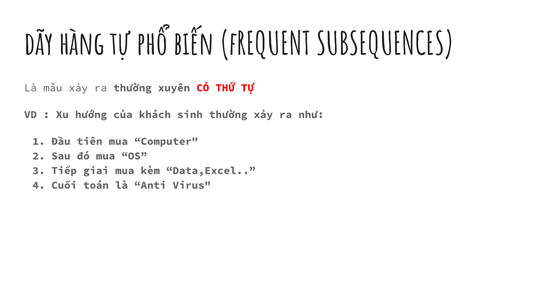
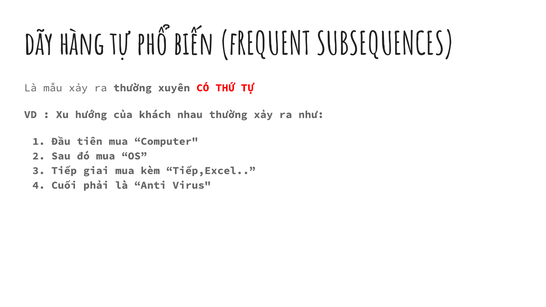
sinh: sinh -> nhau
Data,Excel: Data,Excel -> Tiếp,Excel
toán: toán -> phải
